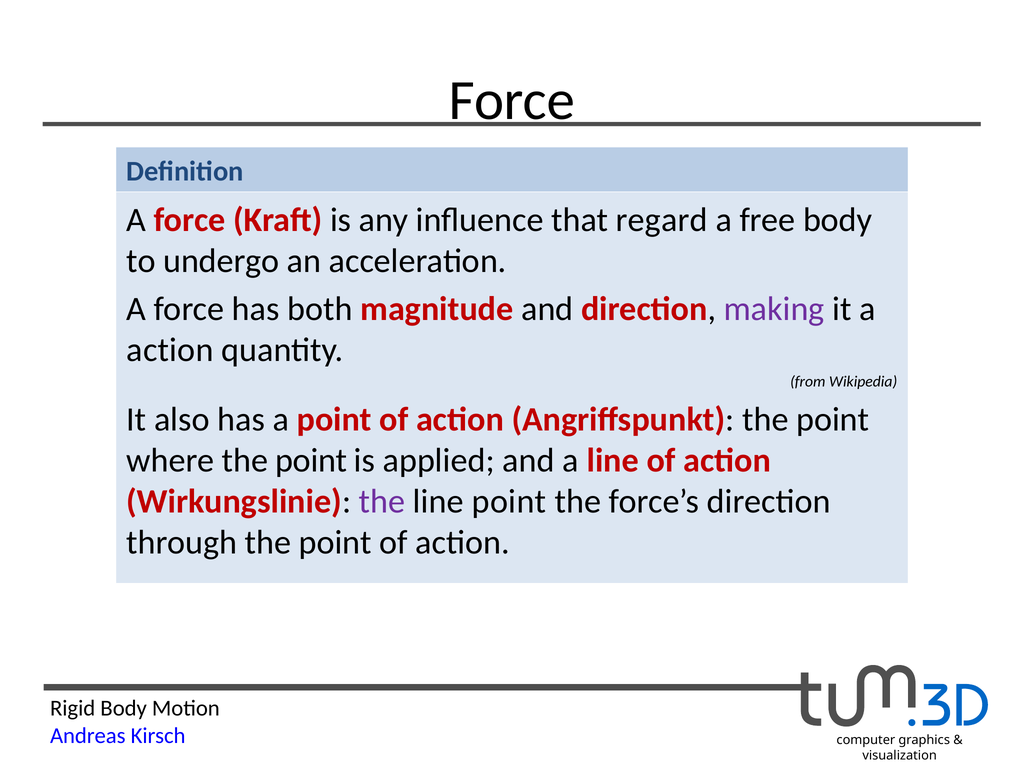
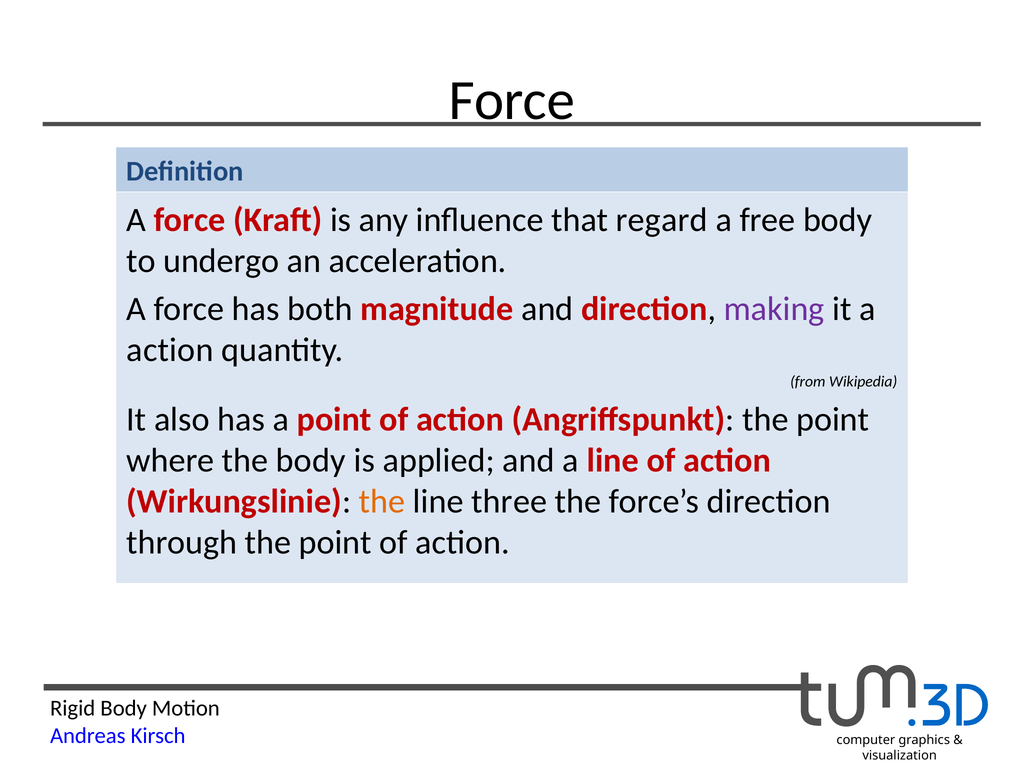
where the point: point -> body
the at (382, 501) colour: purple -> orange
line point: point -> three
